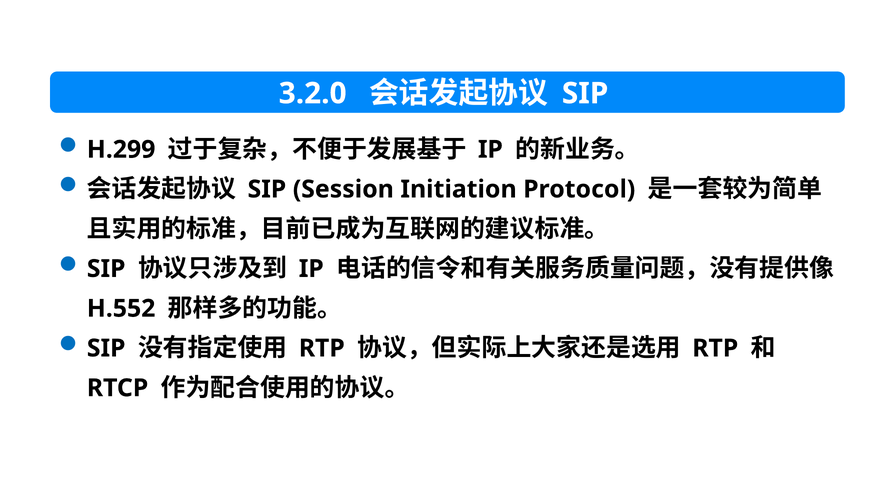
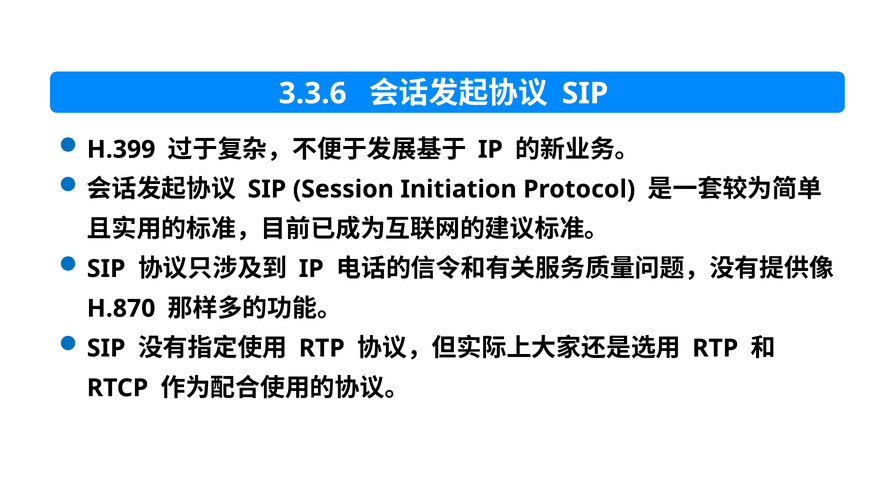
3.2.0: 3.2.0 -> 3.3.6
H.299: H.299 -> H.399
H.552: H.552 -> H.870
